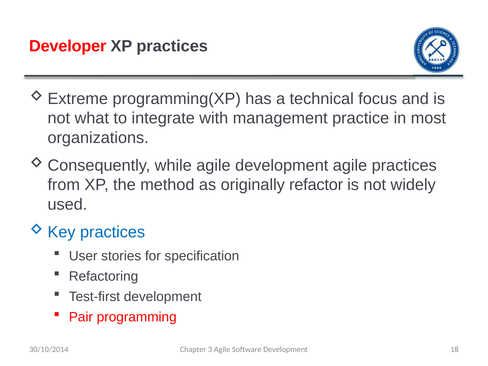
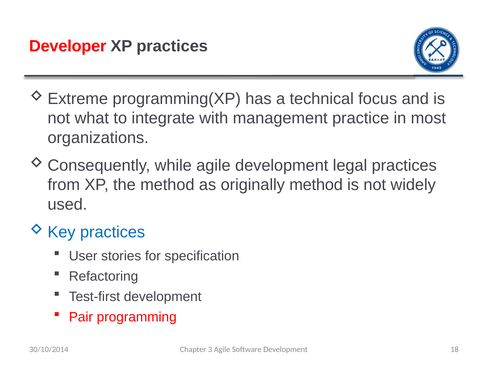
development agile: agile -> legal
originally refactor: refactor -> method
